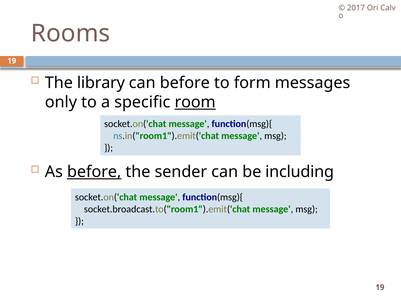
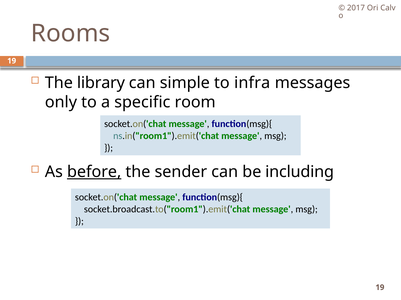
can before: before -> simple
form: form -> infra
room underline: present -> none
